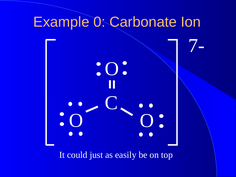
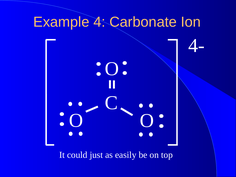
0: 0 -> 4
7-: 7- -> 4-
